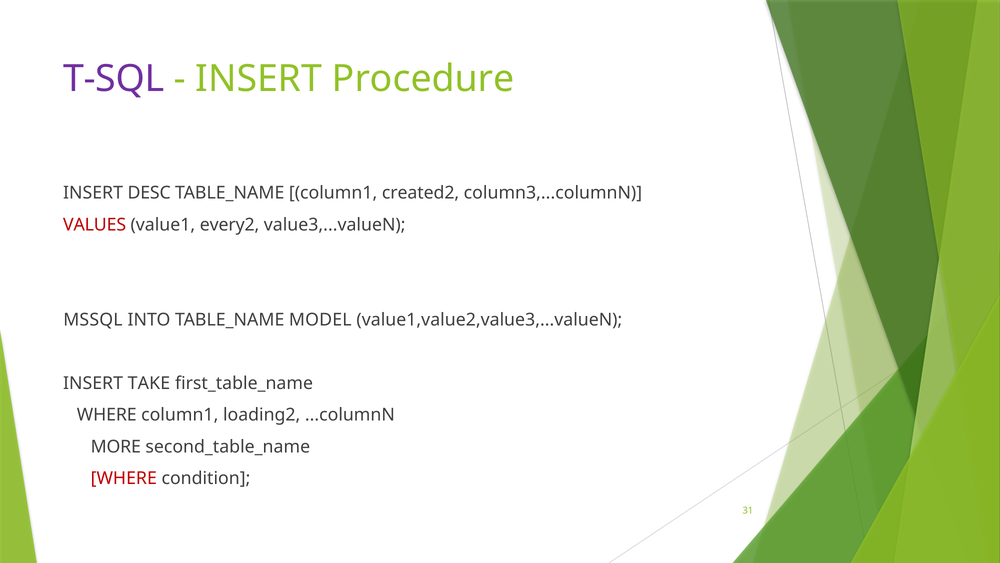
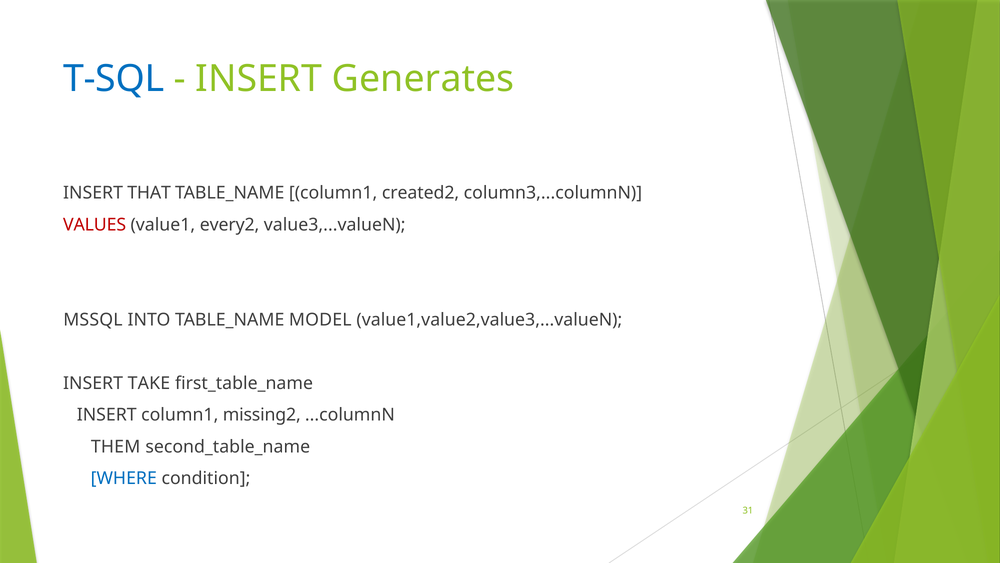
T-SQL colour: purple -> blue
Procedure: Procedure -> Generates
DESC: DESC -> THAT
WHERE at (107, 415): WHERE -> INSERT
loading2: loading2 -> missing2
MORE: MORE -> THEM
WHERE at (124, 478) colour: red -> blue
